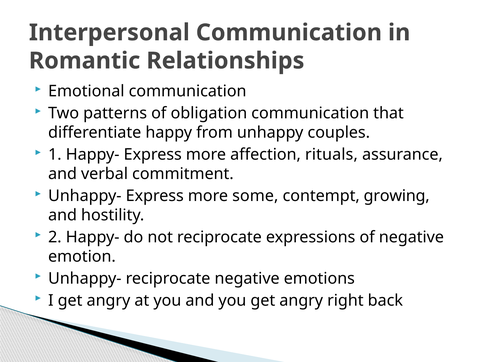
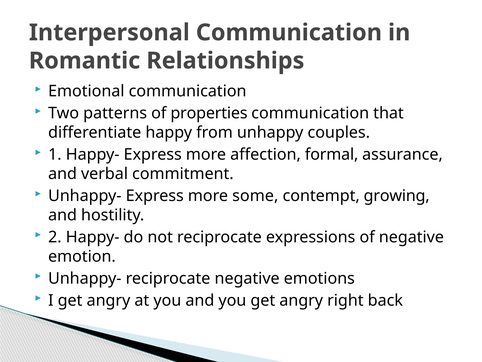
obligation: obligation -> properties
rituals: rituals -> formal
